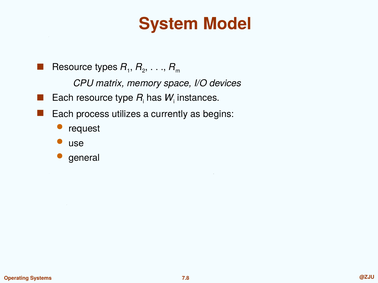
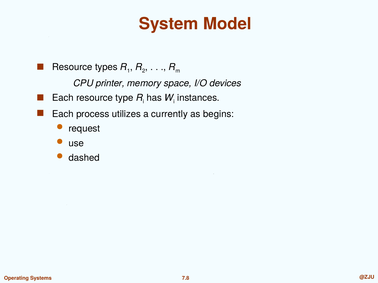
matrix: matrix -> printer
general: general -> dashed
